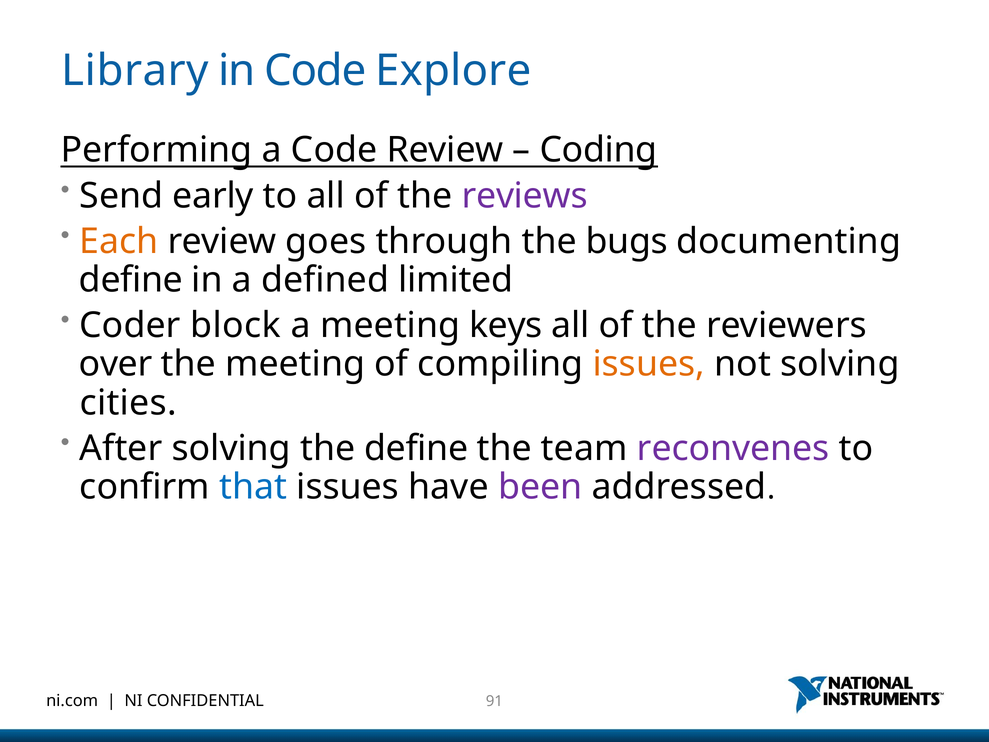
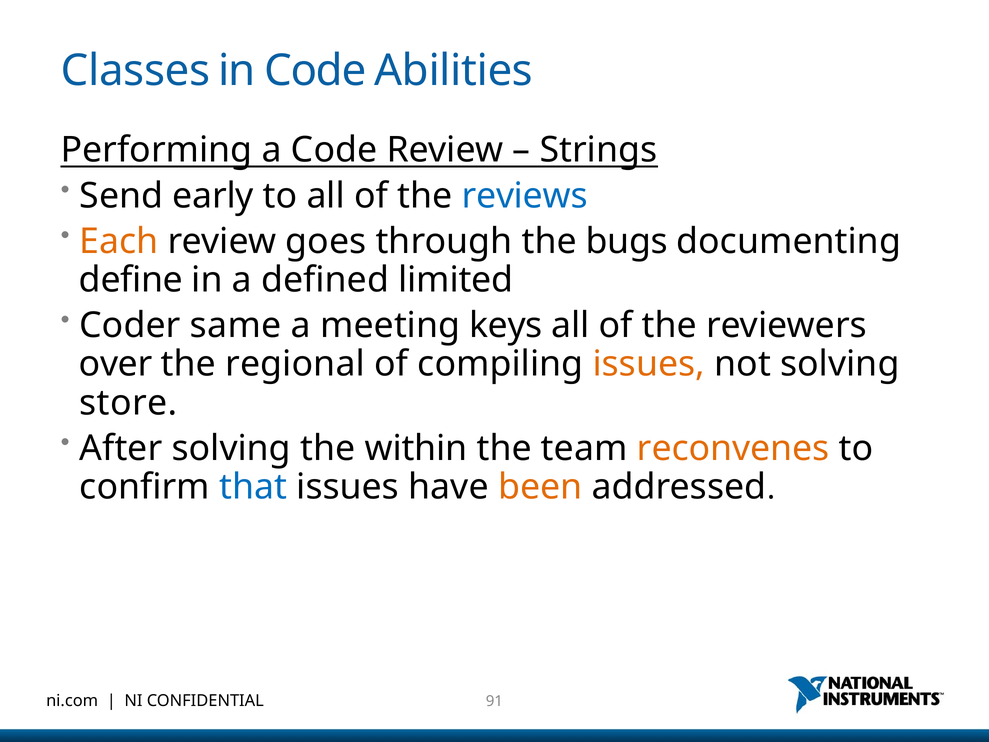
Library: Library -> Classes
Explore: Explore -> Abilities
Coding: Coding -> Strings
reviews colour: purple -> blue
block: block -> same
the meeting: meeting -> regional
cities: cities -> store
the define: define -> within
reconvenes colour: purple -> orange
been colour: purple -> orange
